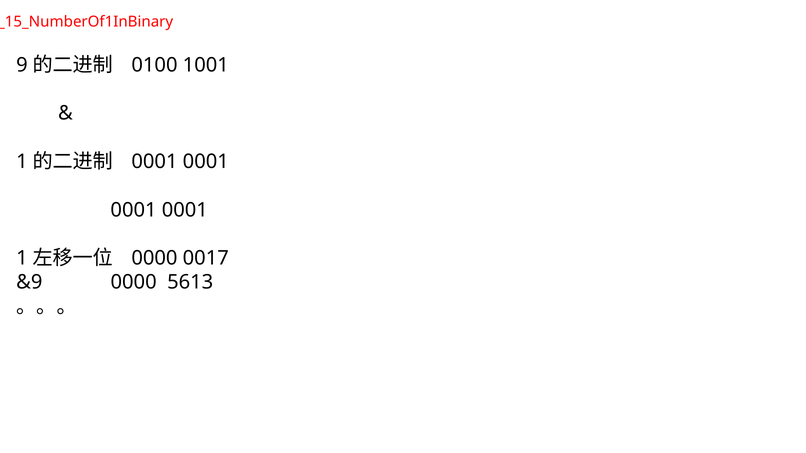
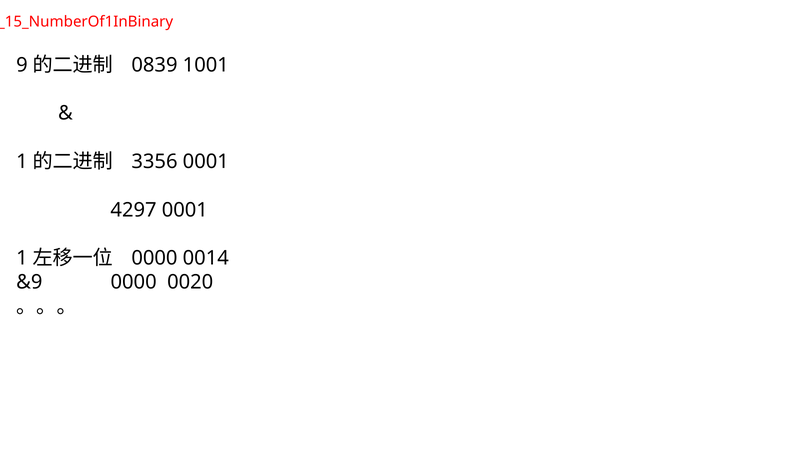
0100: 0100 -> 0839
0001 at (155, 162): 0001 -> 3356
0001 at (134, 210): 0001 -> 4297
0017: 0017 -> 0014
5613: 5613 -> 0020
